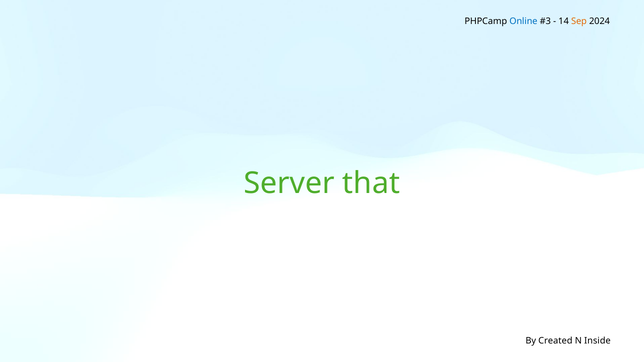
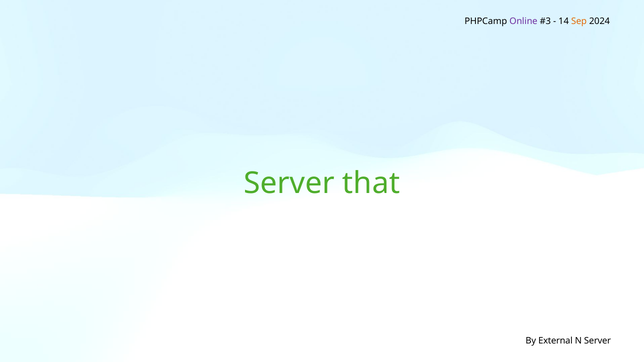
Online colour: blue -> purple
Created: Created -> External
N Inside: Inside -> Server
